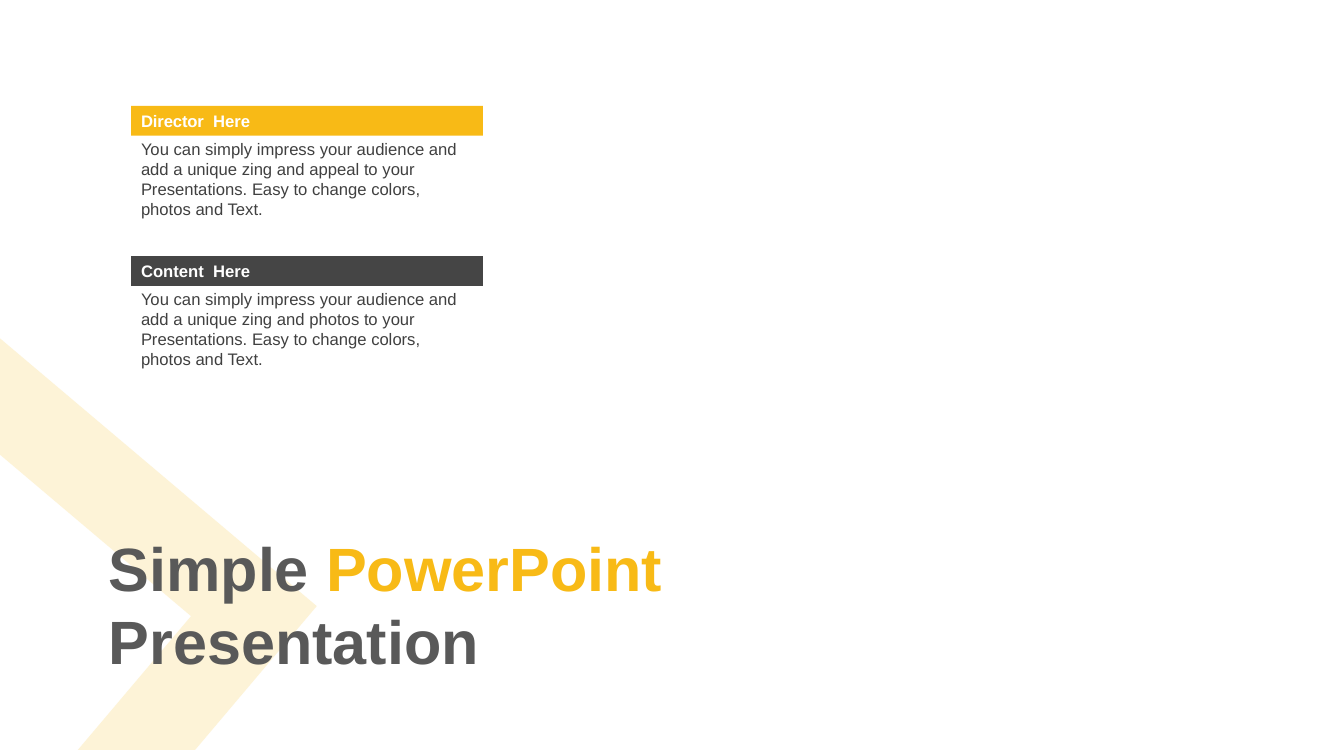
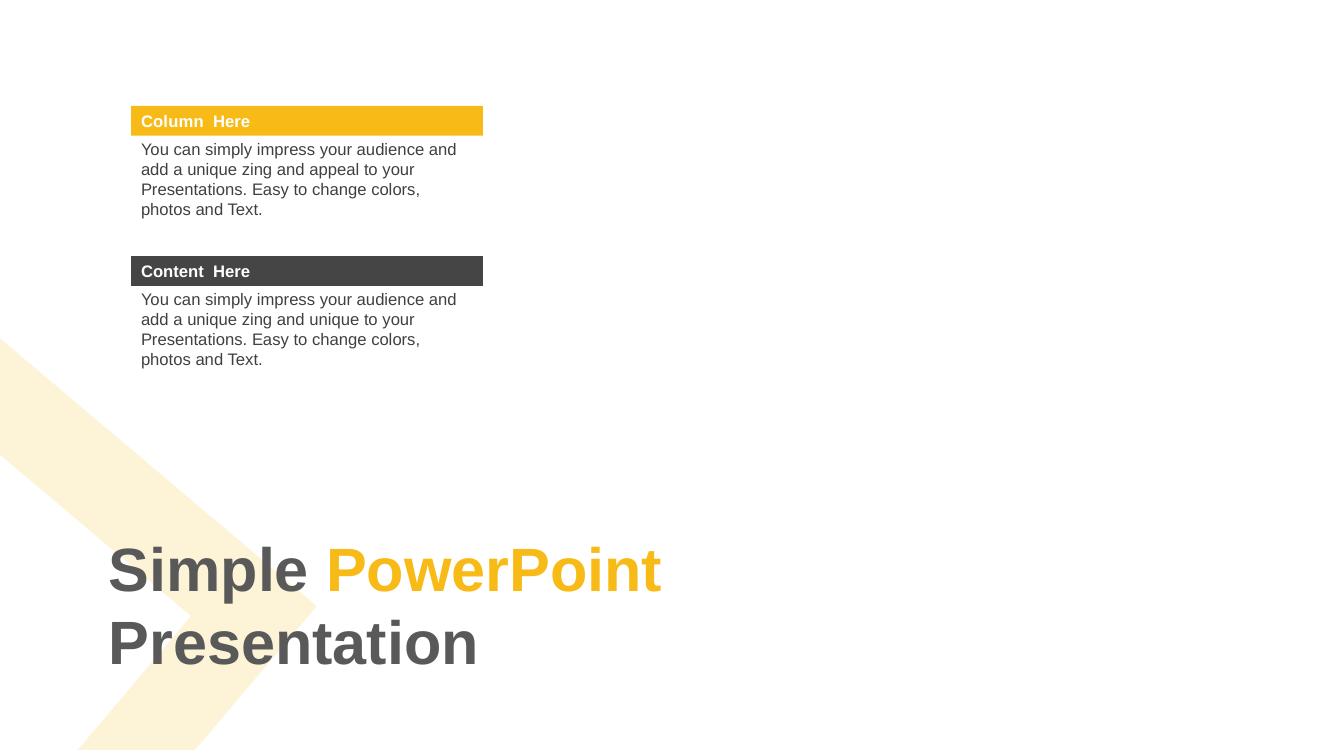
Director: Director -> Column
and photos: photos -> unique
